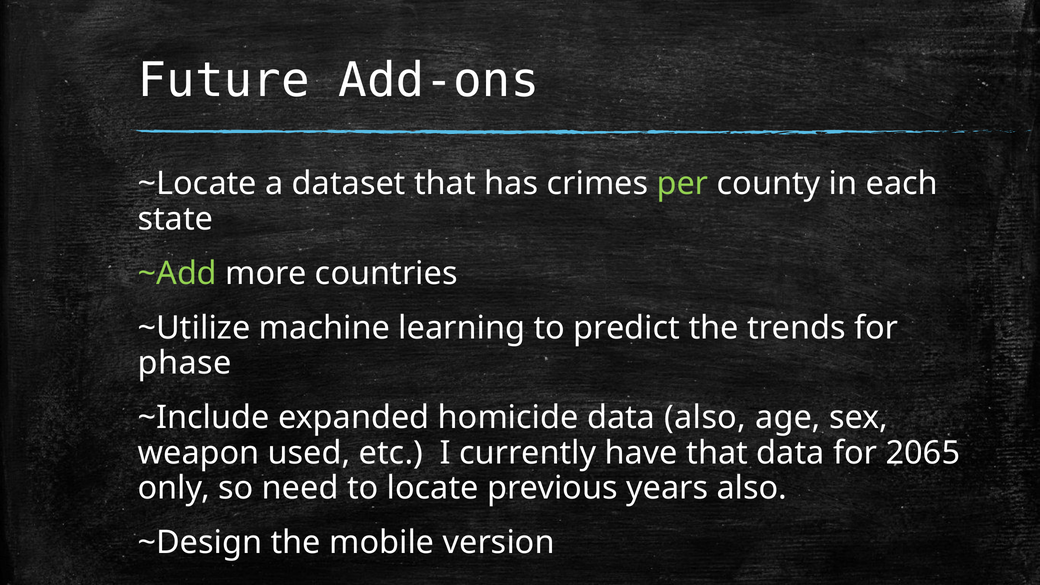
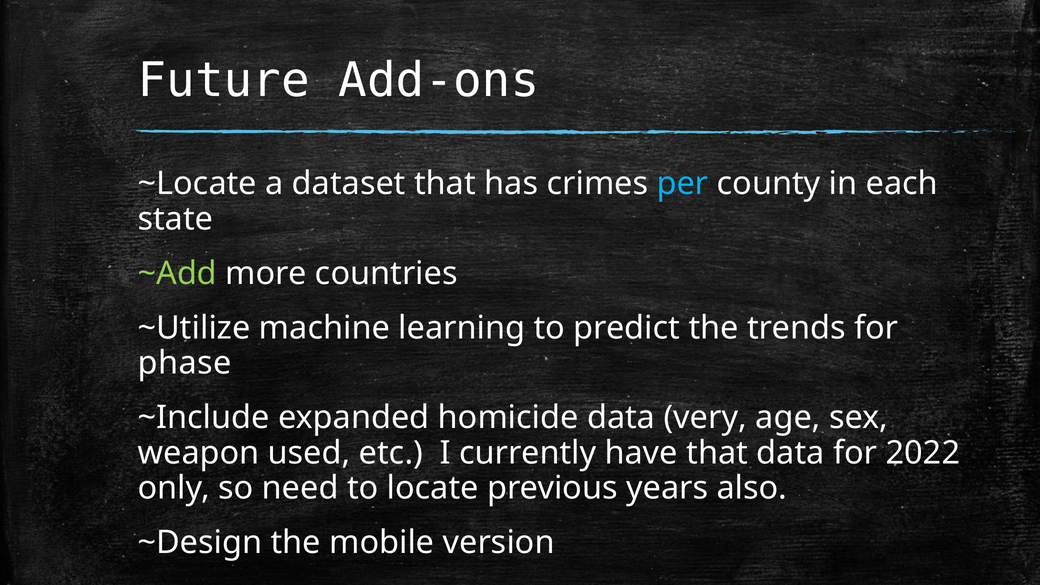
per colour: light green -> light blue
data also: also -> very
2065: 2065 -> 2022
